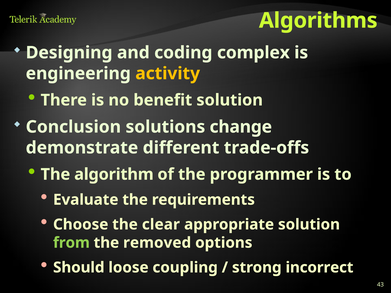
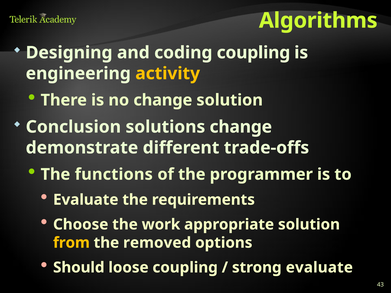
coding complex: complex -> coupling
no benefit: benefit -> change
algorithm: algorithm -> functions
clear: clear -> work
from colour: light green -> yellow
strong incorrect: incorrect -> evaluate
